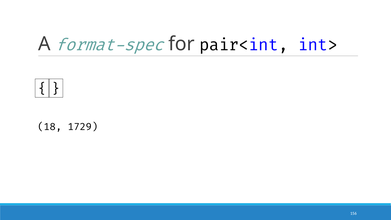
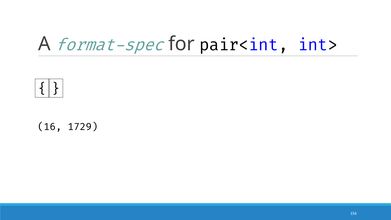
18: 18 -> 16
